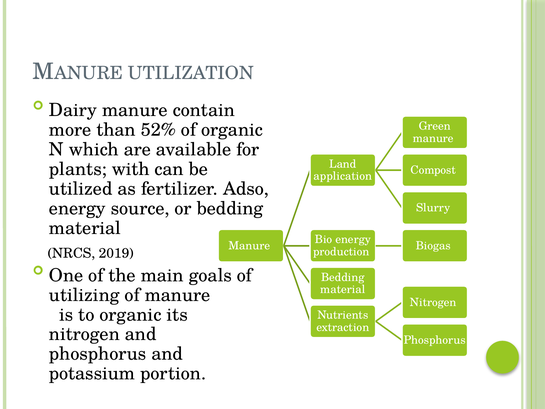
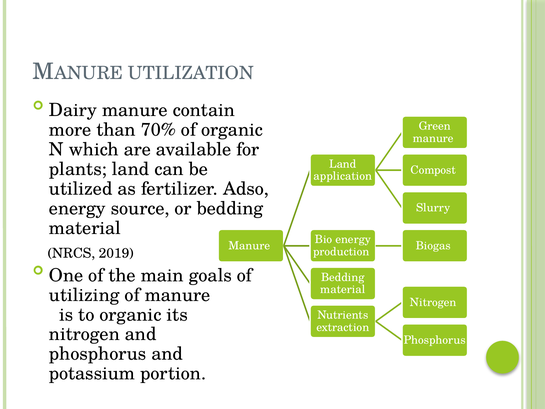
52%: 52% -> 70%
plants with: with -> land
